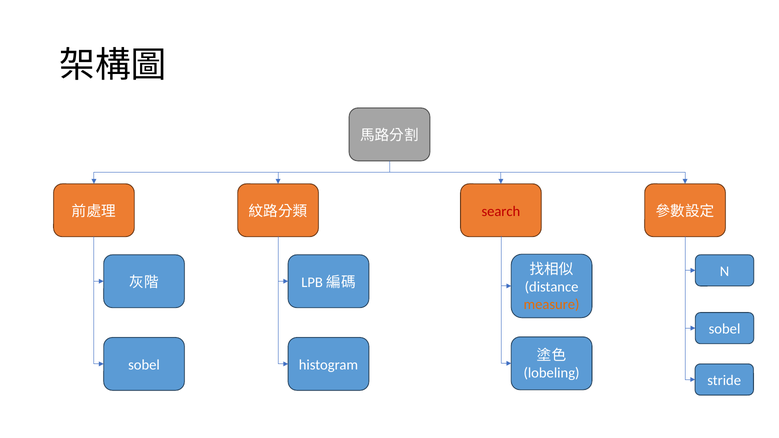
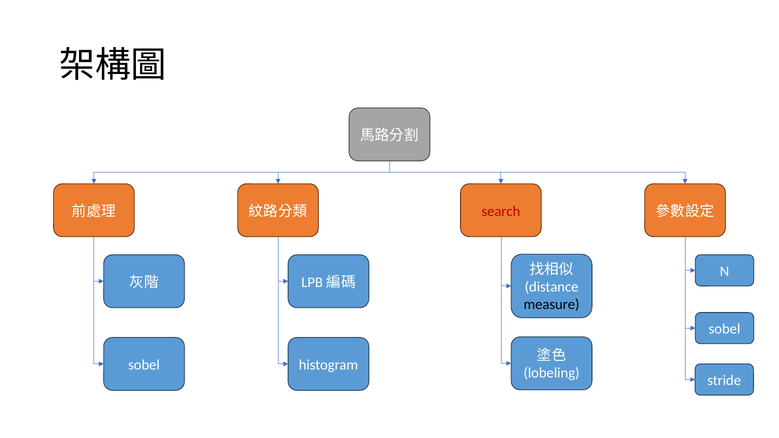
measure colour: orange -> black
